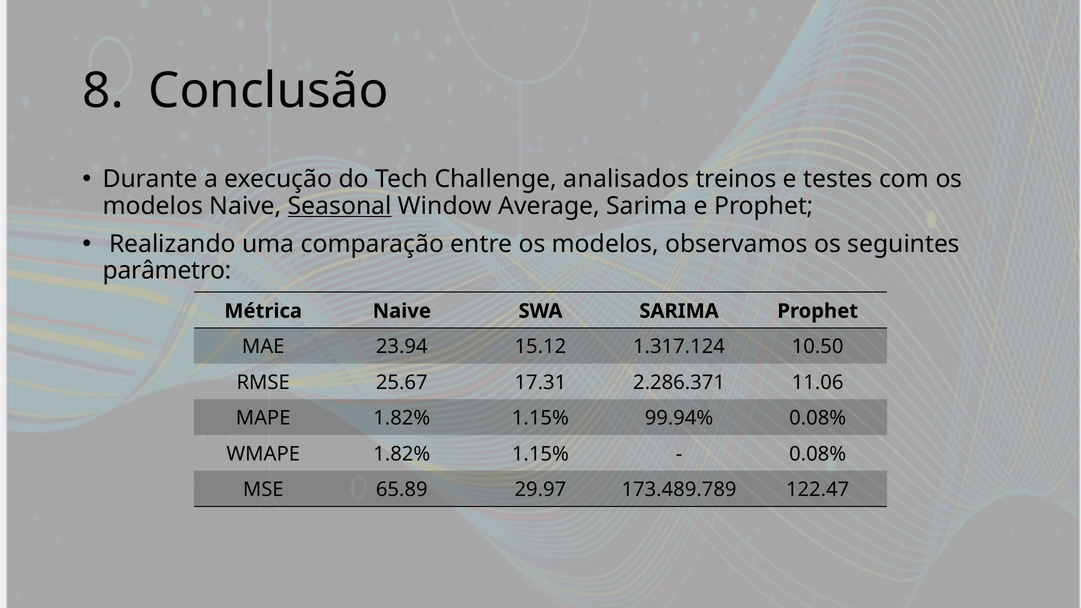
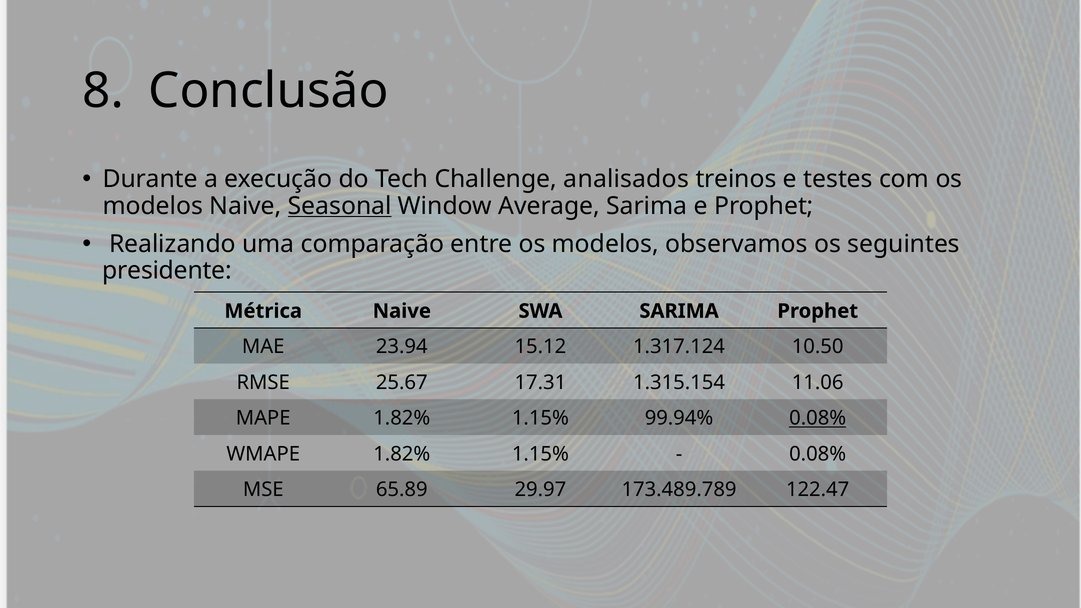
parâmetro: parâmetro -> presidente
2.286.371: 2.286.371 -> 1.315.154
0.08% at (818, 418) underline: none -> present
